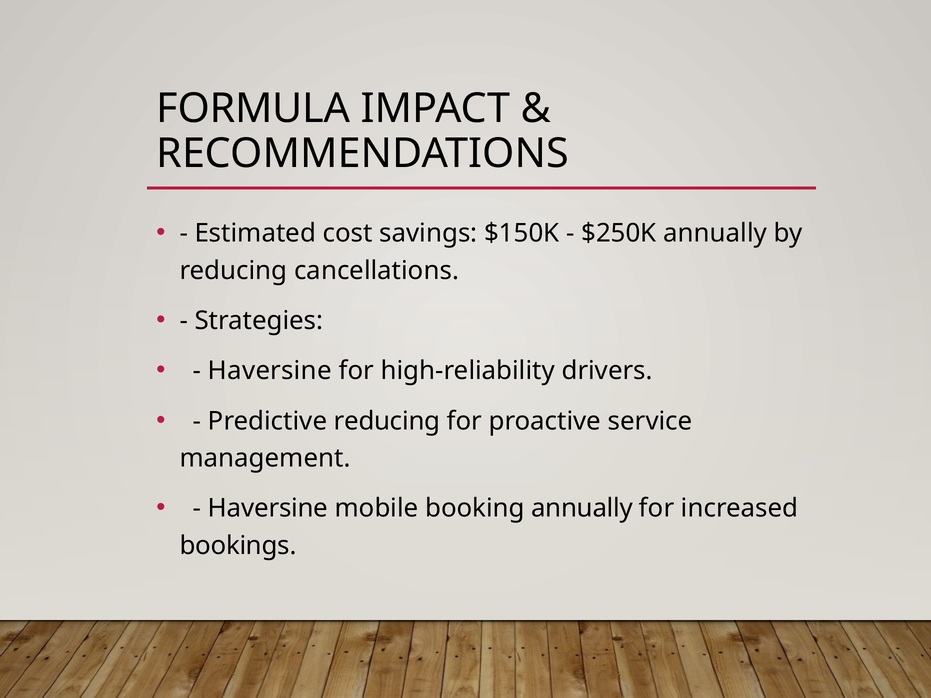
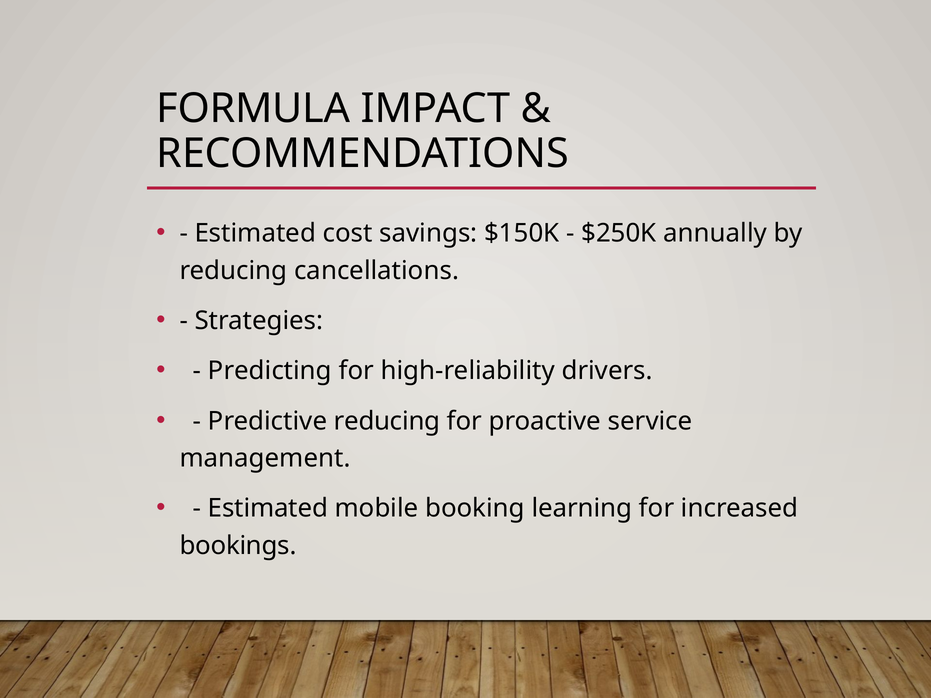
Haversine at (270, 371): Haversine -> Predicting
Haversine at (268, 509): Haversine -> Estimated
booking annually: annually -> learning
